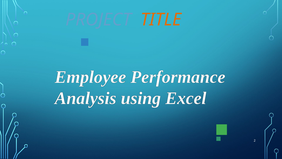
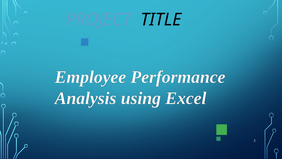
TITLE colour: orange -> black
